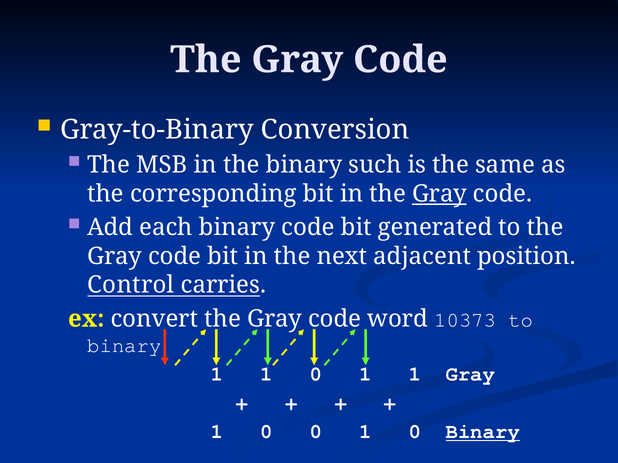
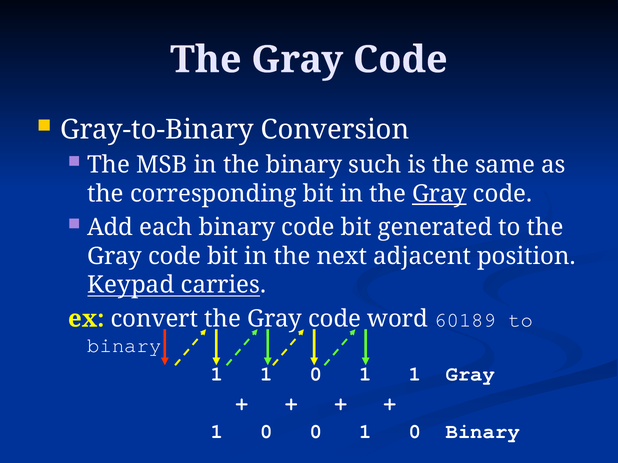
Control: Control -> Keypad
10373: 10373 -> 60189
Binary at (483, 432) underline: present -> none
